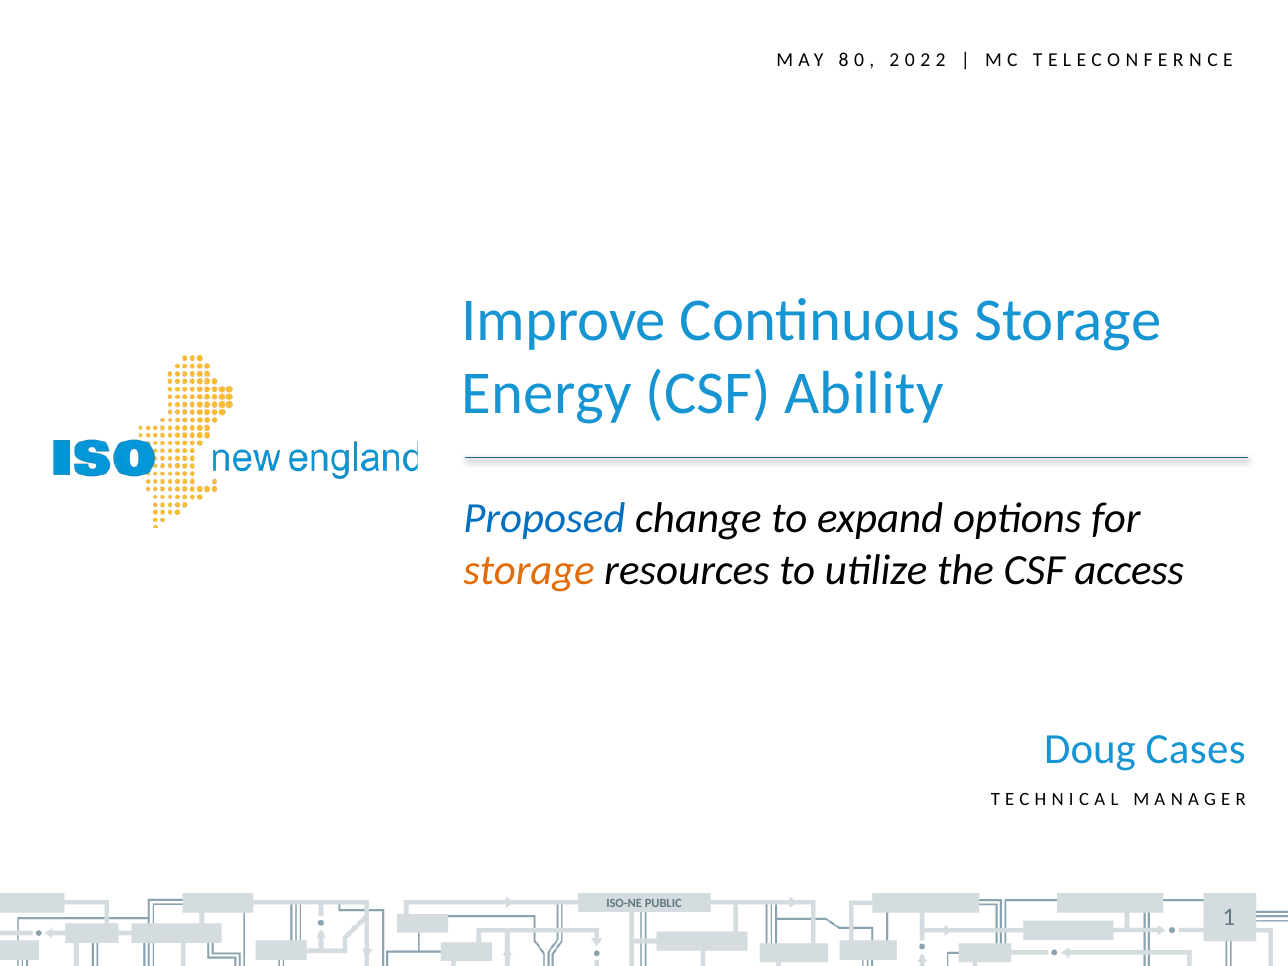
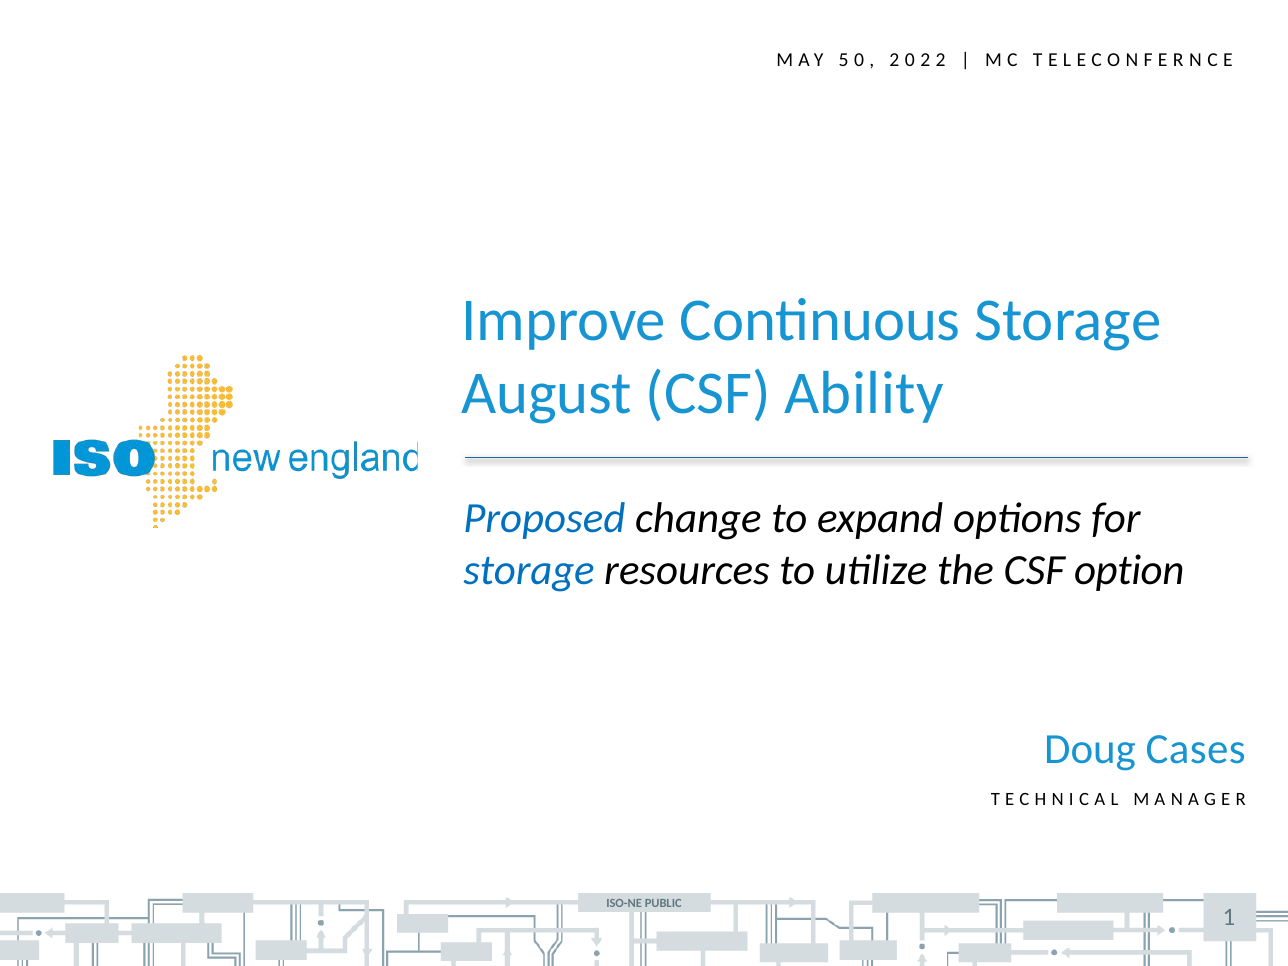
8: 8 -> 5
Energy: Energy -> August
storage at (529, 570) colour: orange -> blue
access: access -> option
